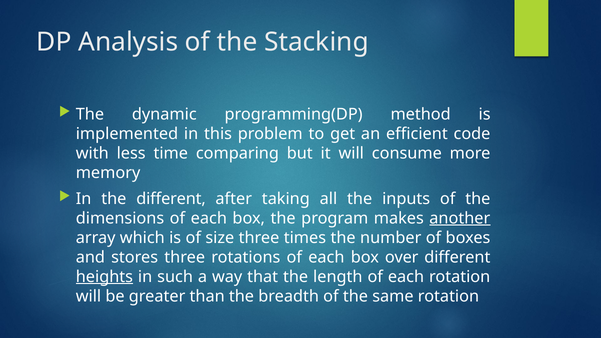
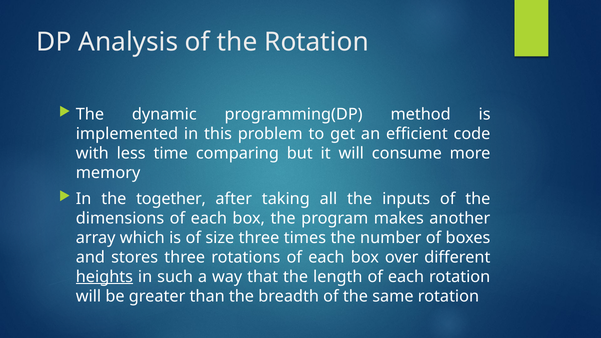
the Stacking: Stacking -> Rotation
the different: different -> together
another underline: present -> none
